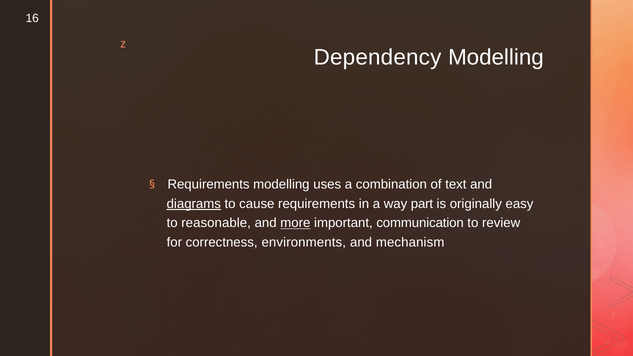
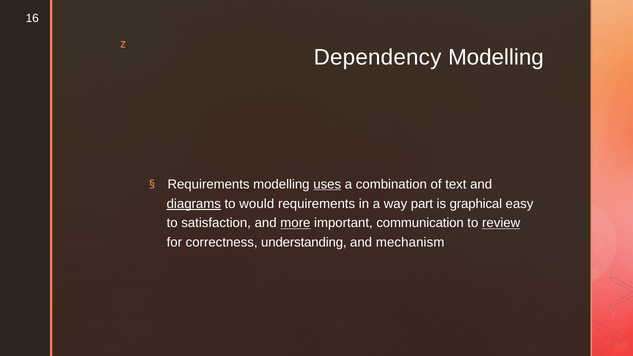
uses underline: none -> present
cause: cause -> would
originally: originally -> graphical
reasonable: reasonable -> satisfaction
review underline: none -> present
environments: environments -> understanding
